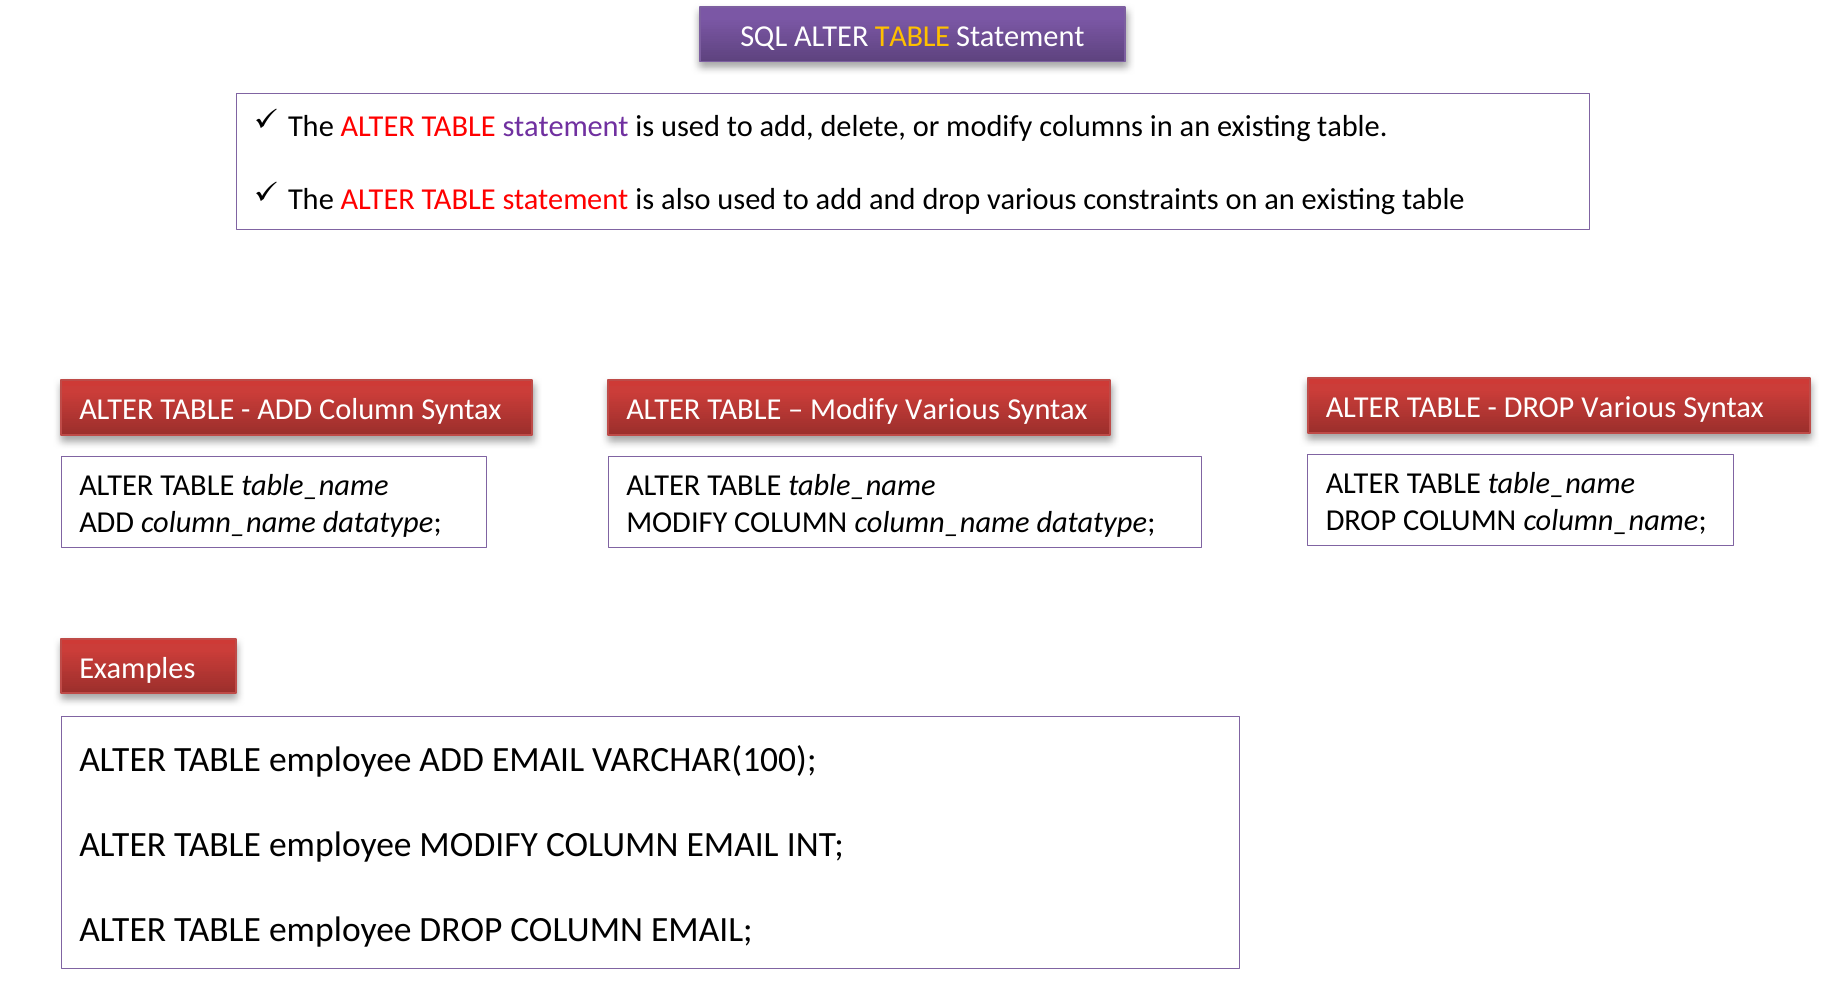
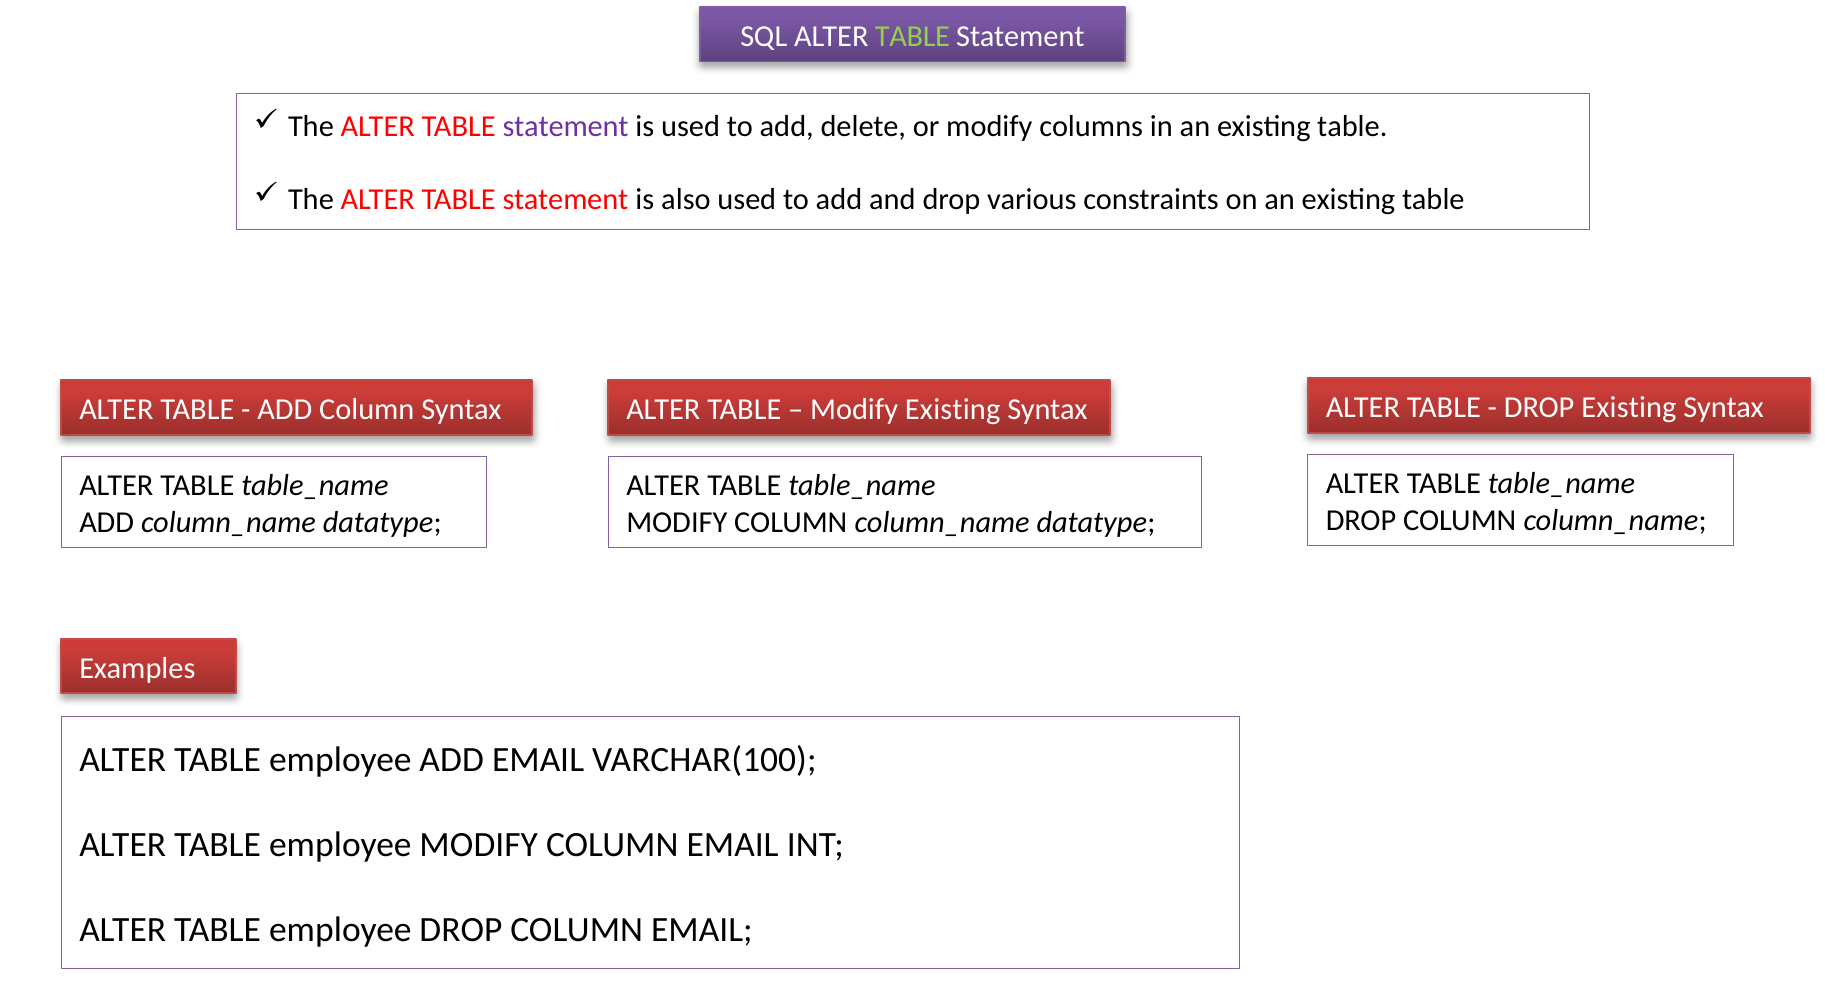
TABLE at (912, 36) colour: yellow -> light green
Various at (1629, 407): Various -> Existing
Modify Various: Various -> Existing
